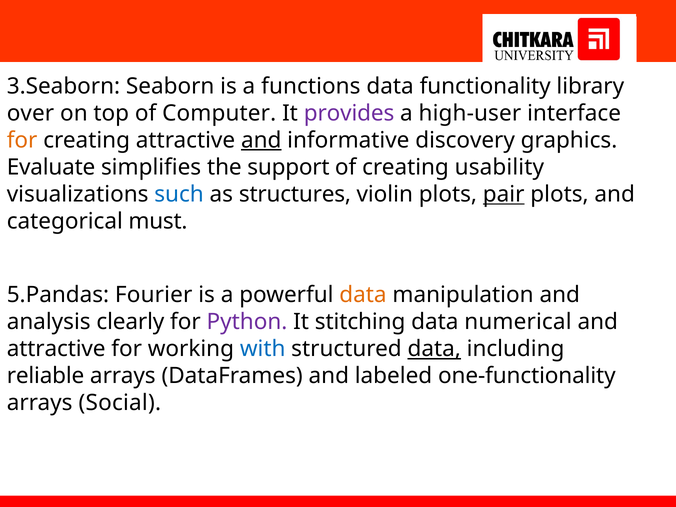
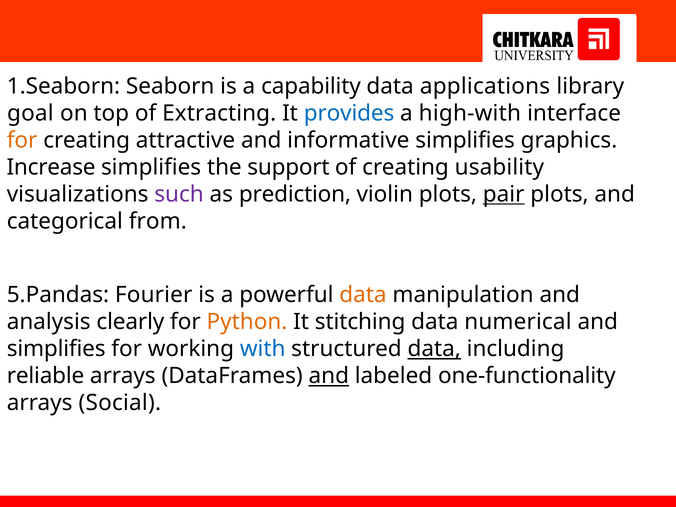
3.Seaborn: 3.Seaborn -> 1.Seaborn
functions: functions -> capability
functionality: functionality -> applications
over: over -> goal
Computer: Computer -> Extracting
provides colour: purple -> blue
high-user: high-user -> high-with
and at (261, 140) underline: present -> none
informative discovery: discovery -> simplifies
Evaluate: Evaluate -> Increase
such colour: blue -> purple
structures: structures -> prediction
must: must -> from
Python colour: purple -> orange
attractive at (56, 349): attractive -> simplifies
and at (329, 376) underline: none -> present
